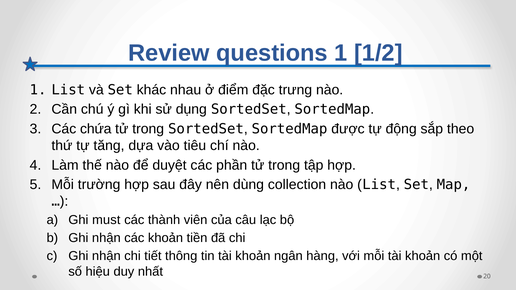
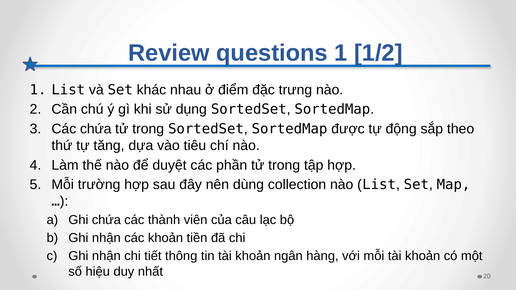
Ghi must: must -> chứa
